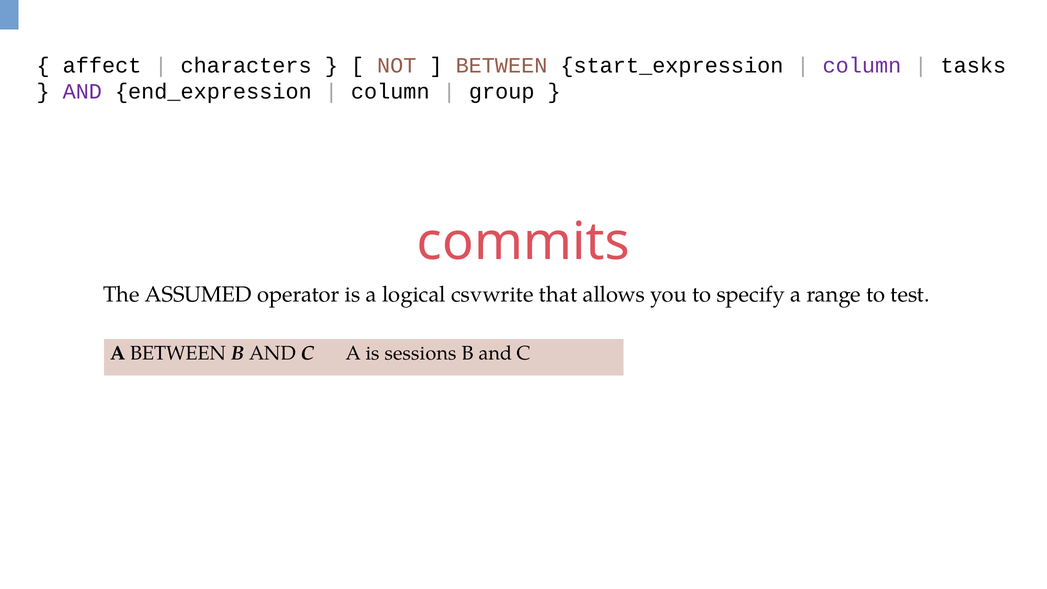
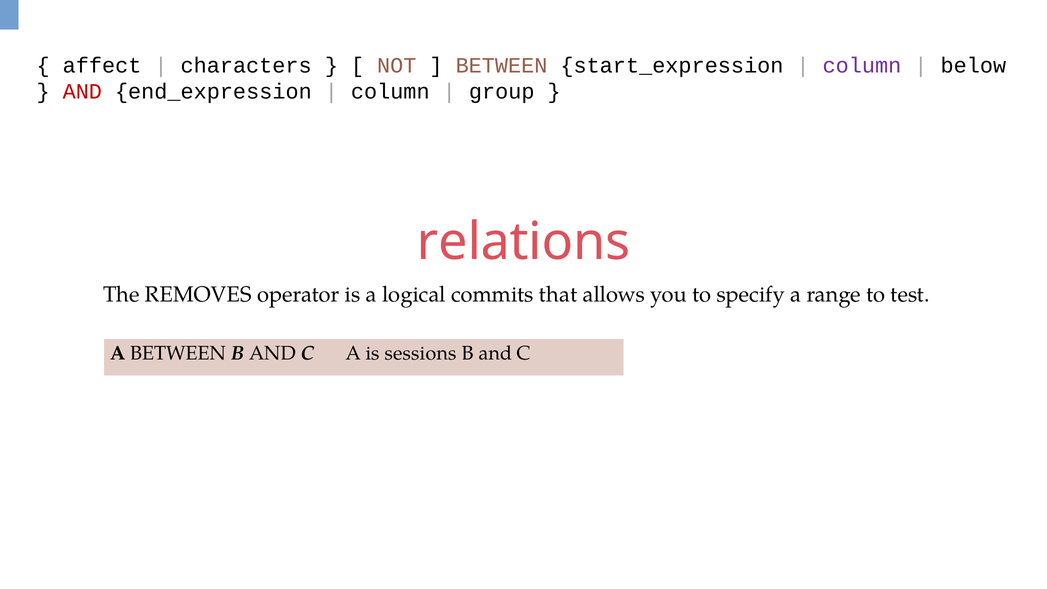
tasks: tasks -> below
AND at (82, 92) colour: purple -> red
commits: commits -> relations
ASSUMED: ASSUMED -> REMOVES
csvwrite: csvwrite -> commits
